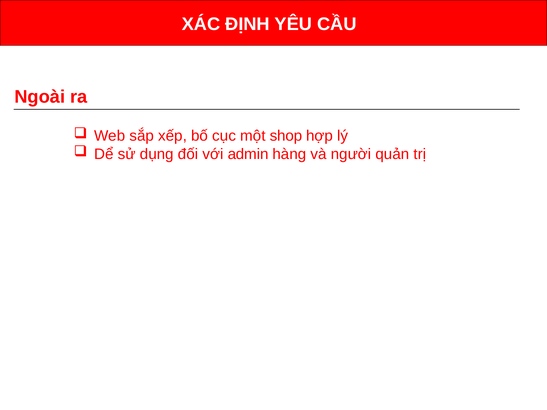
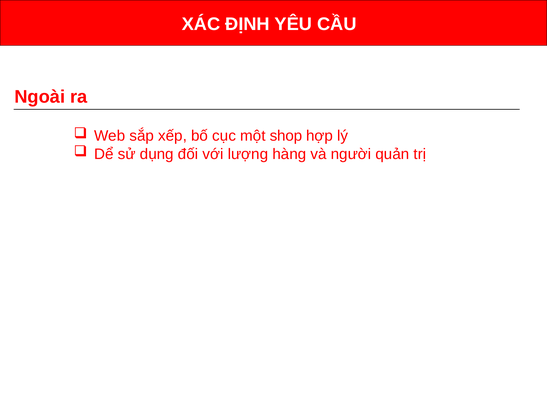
admin: admin -> lượng
